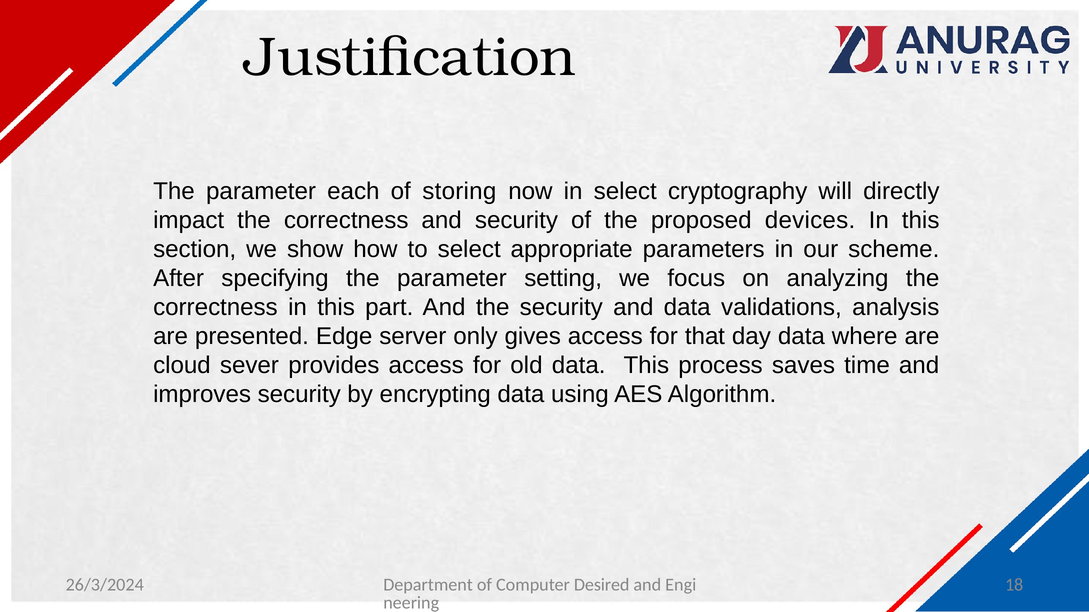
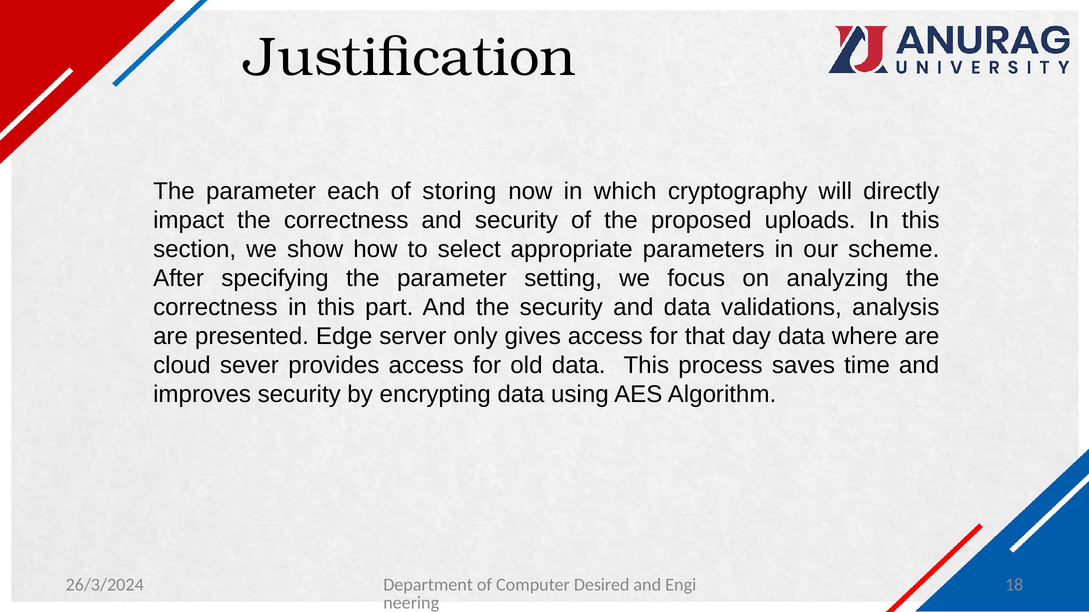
in select: select -> which
devices: devices -> uploads
